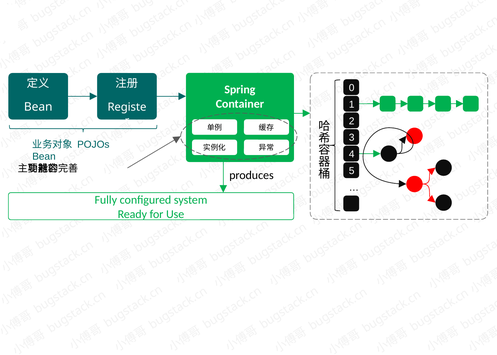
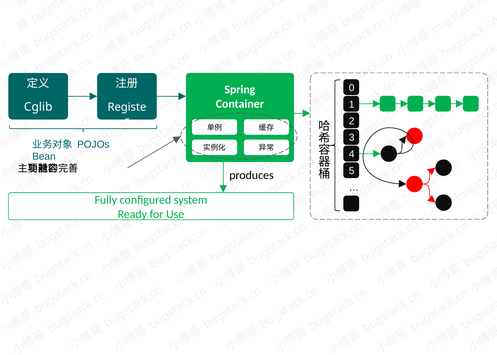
Bean at (38, 107): Bean -> Cglib
